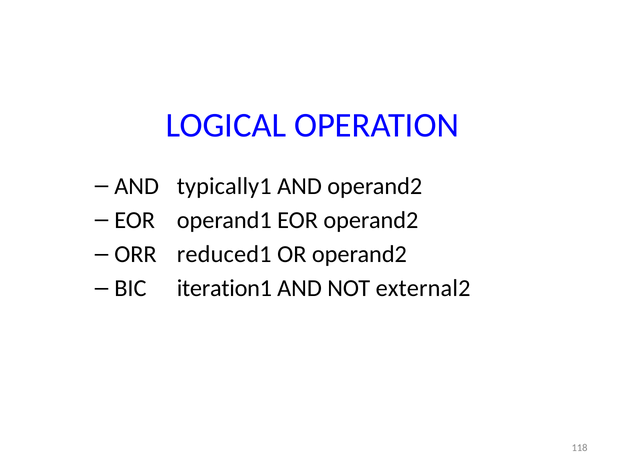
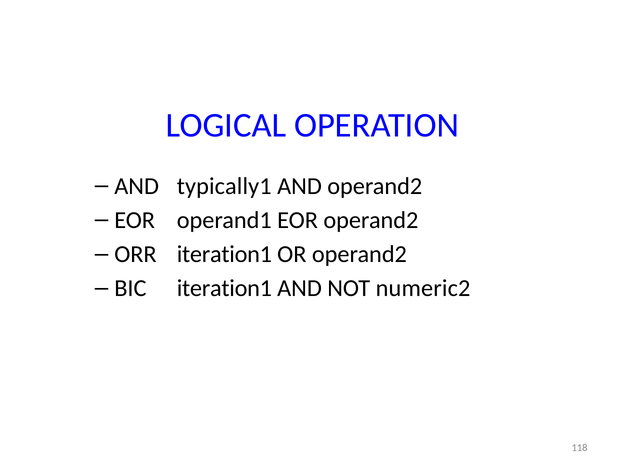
ORR reduced1: reduced1 -> iteration1
external2: external2 -> numeric2
